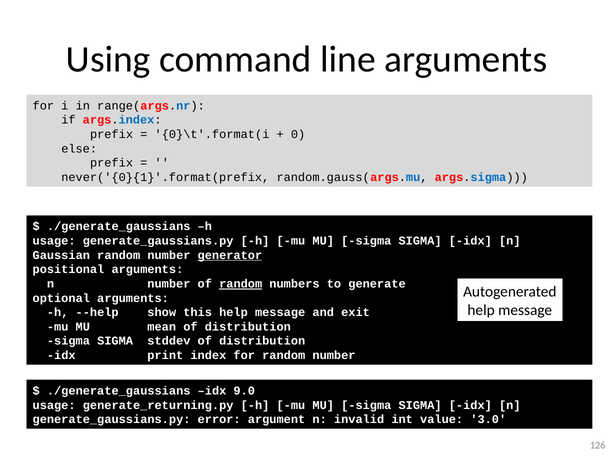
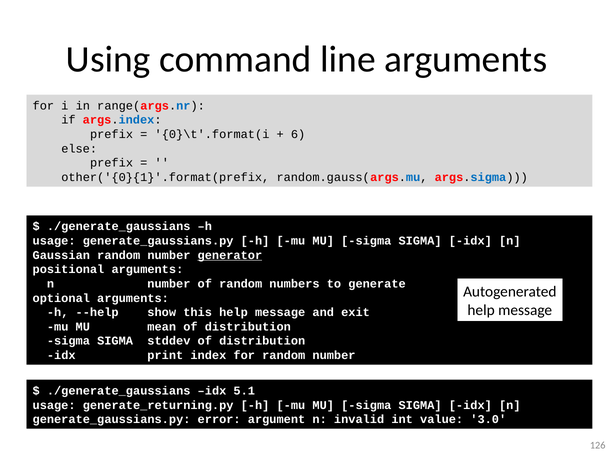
0: 0 -> 6
never('{0}{1}'.format(prefix: never('{0}{1}'.format(prefix -> other('{0}{1}'.format(prefix
random at (241, 284) underline: present -> none
9.0: 9.0 -> 5.1
